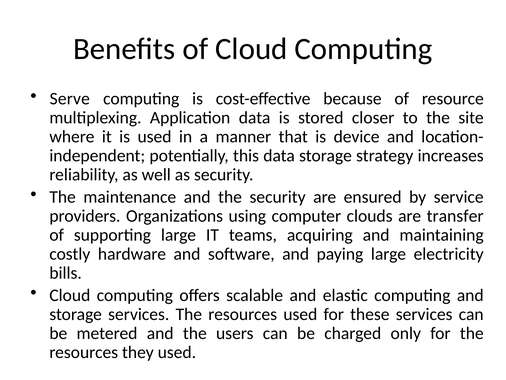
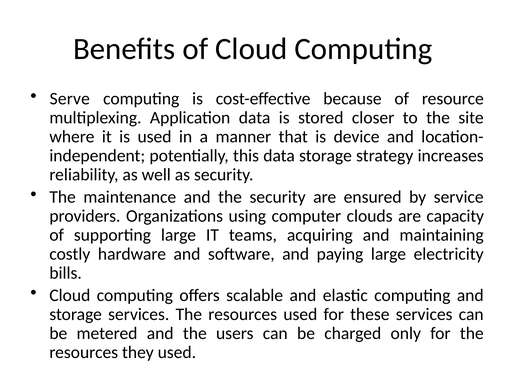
transfer: transfer -> capacity
